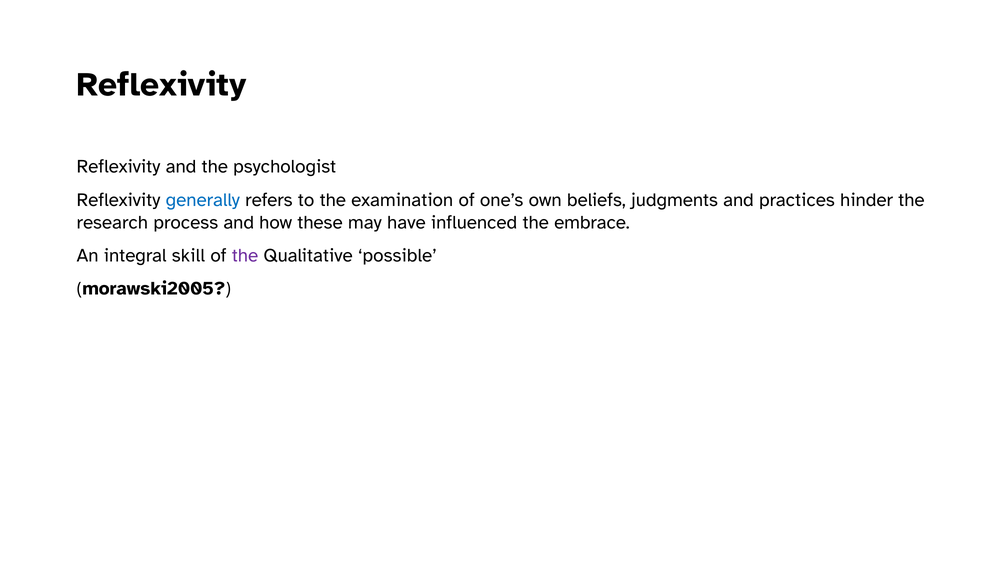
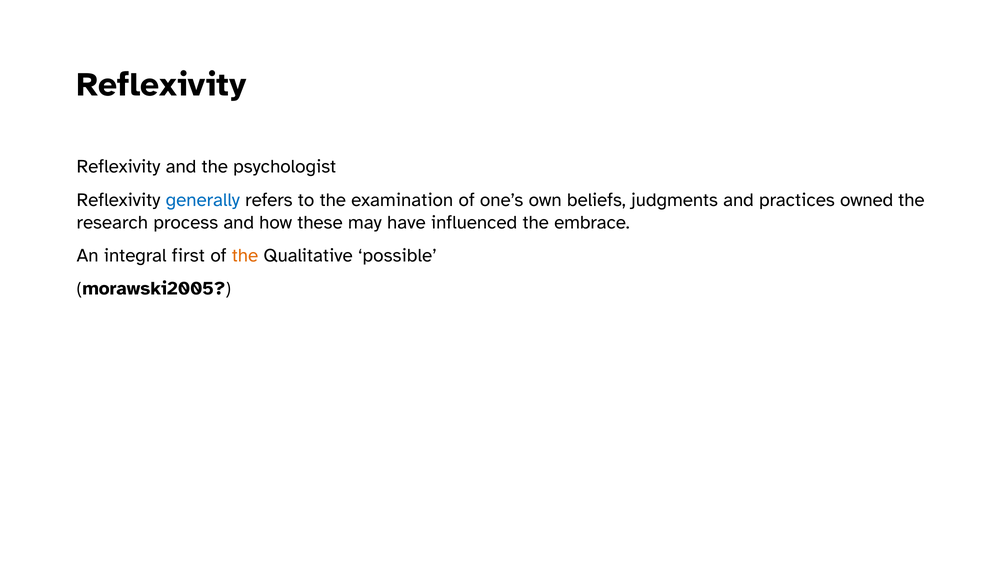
hinder: hinder -> owned
skill: skill -> first
the at (245, 256) colour: purple -> orange
